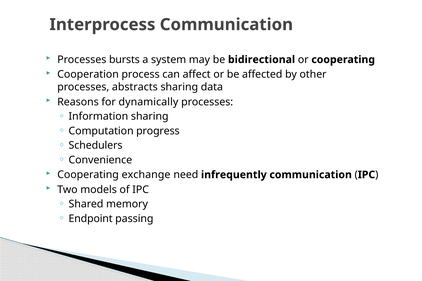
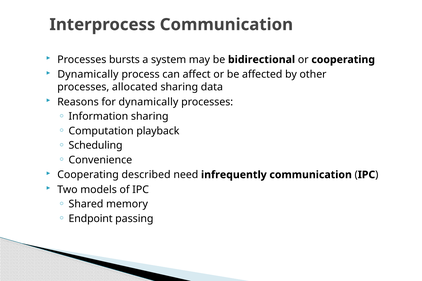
Cooperation at (88, 75): Cooperation -> Dynamically
abstracts: abstracts -> allocated
progress: progress -> playback
Schedulers: Schedulers -> Scheduling
exchange: exchange -> described
